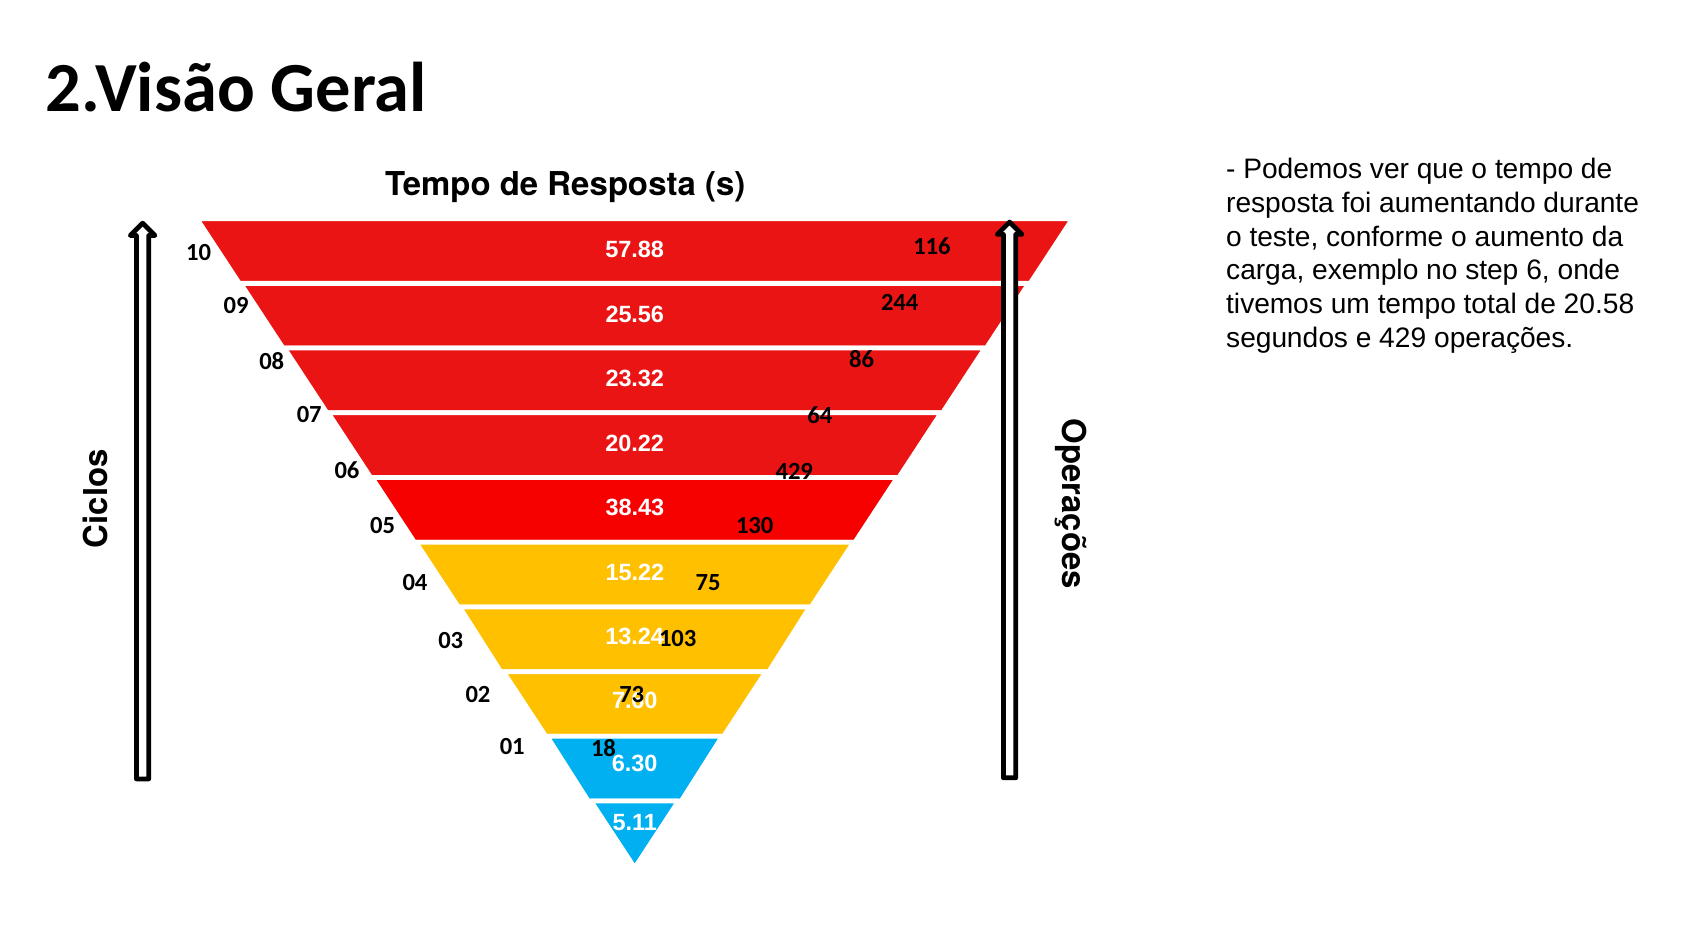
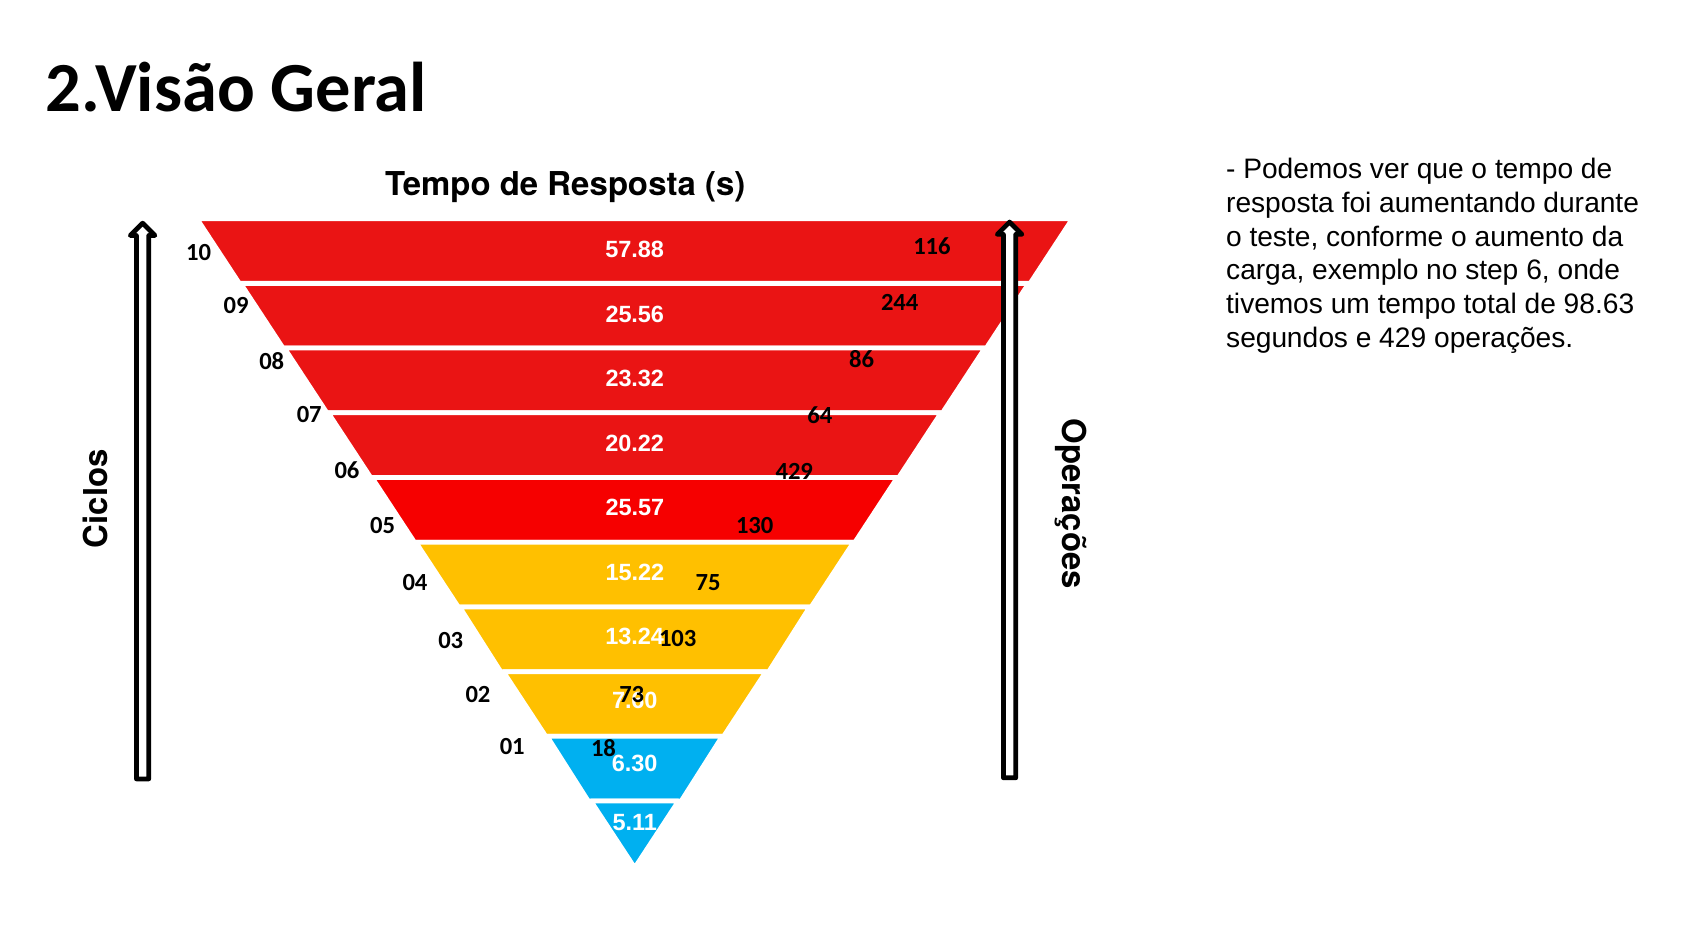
20.58: 20.58 -> 98.63
38.43: 38.43 -> 25.57
